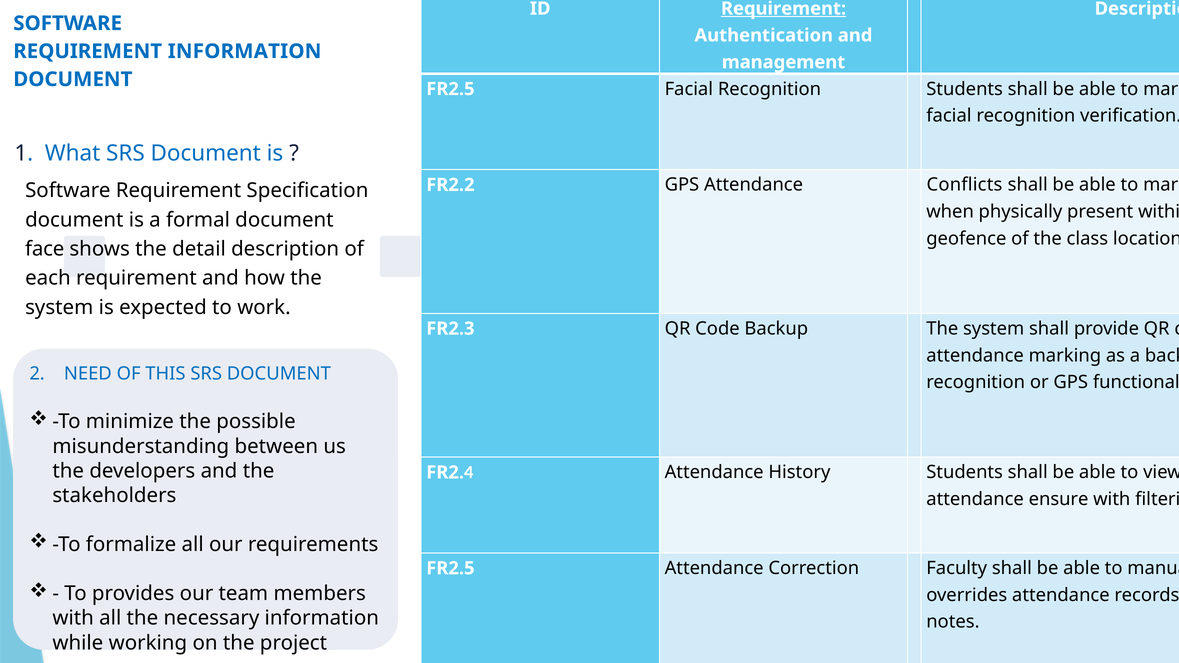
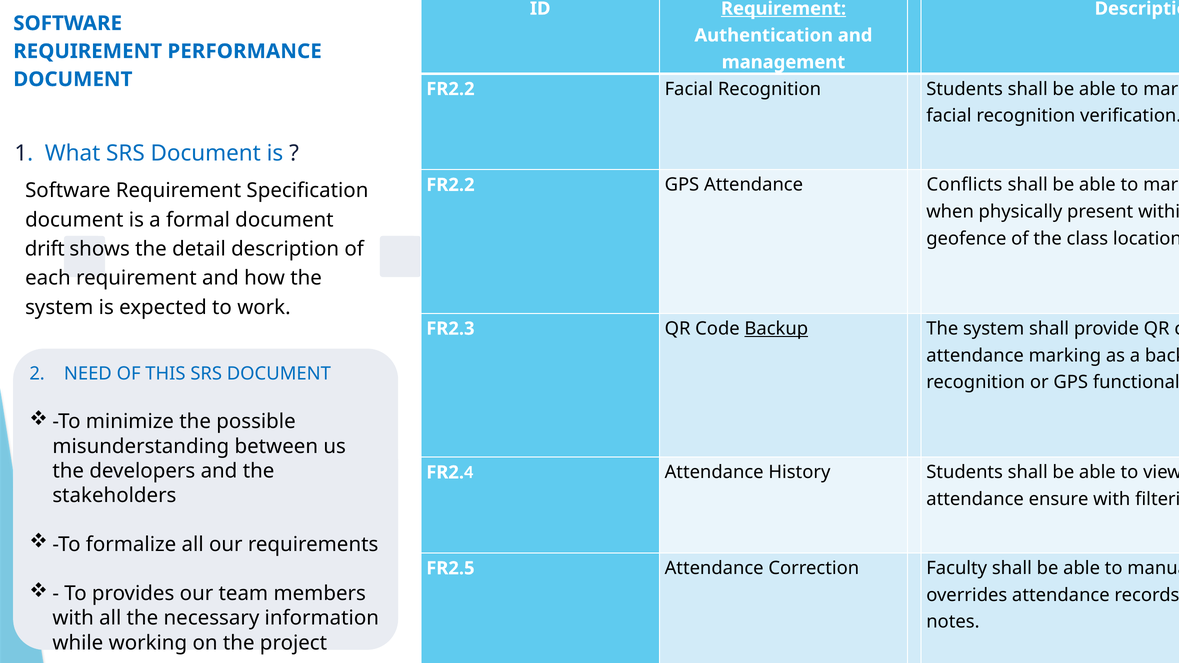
REQUIREMENT INFORMATION: INFORMATION -> PERFORMANCE
FR2.5 at (450, 89): FR2.5 -> FR2.2
face: face -> drift
Backup at (776, 329) underline: none -> present
